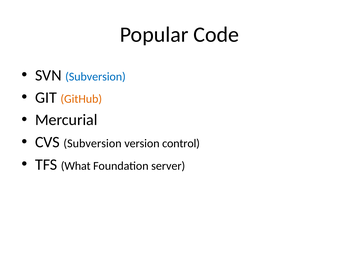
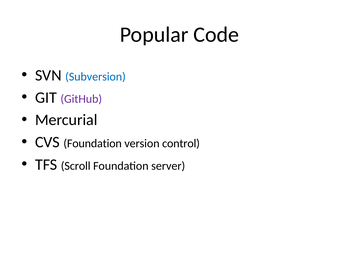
GitHub colour: orange -> purple
CVS Subversion: Subversion -> Foundation
What: What -> Scroll
